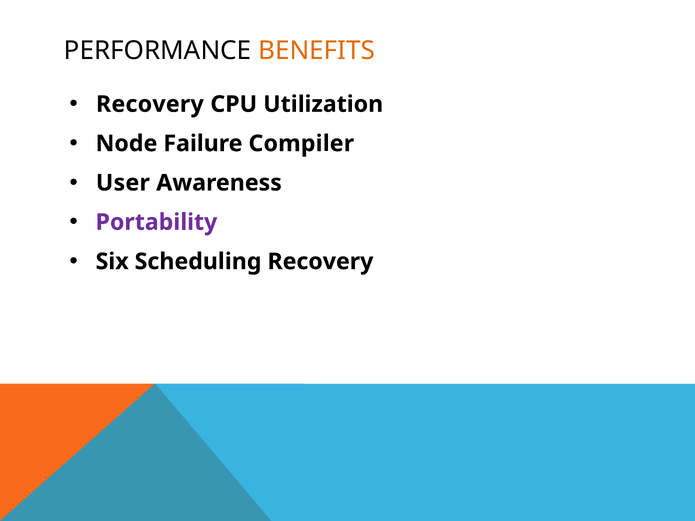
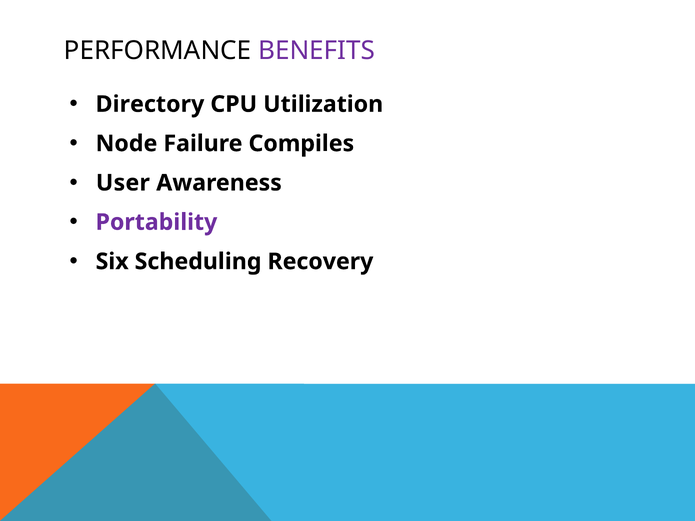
BENEFITS colour: orange -> purple
Recovery at (150, 104): Recovery -> Directory
Compiler: Compiler -> Compiles
